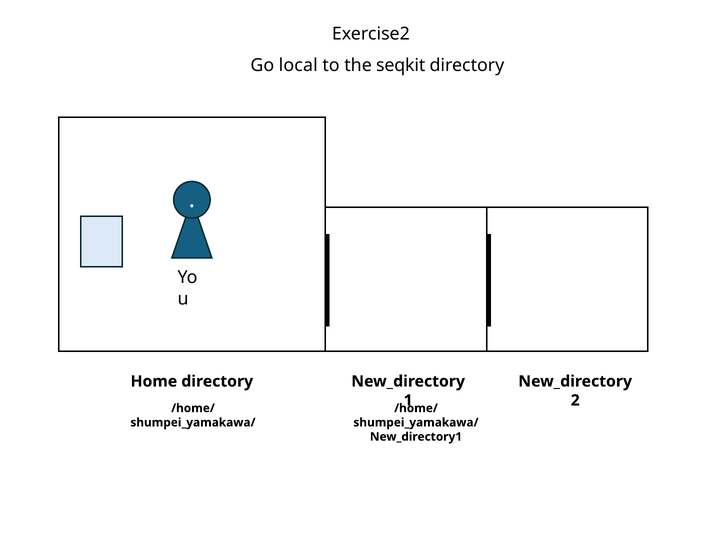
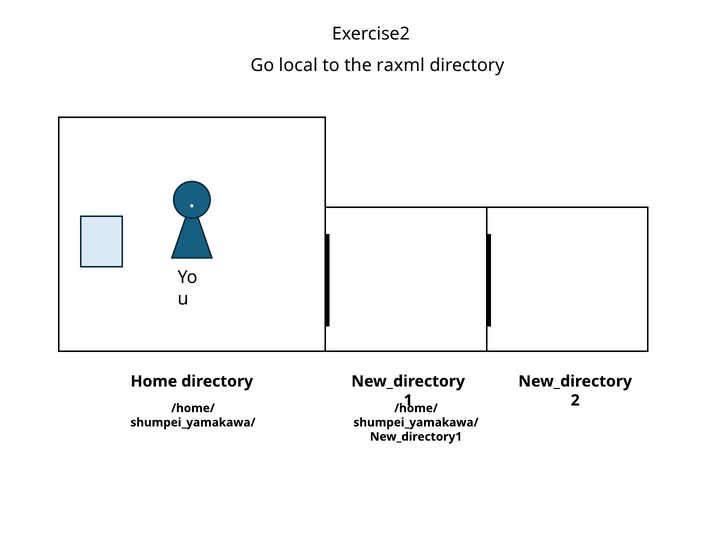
seqkit: seqkit -> raxml
